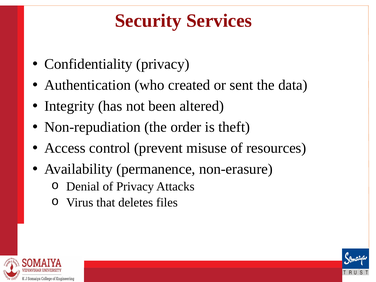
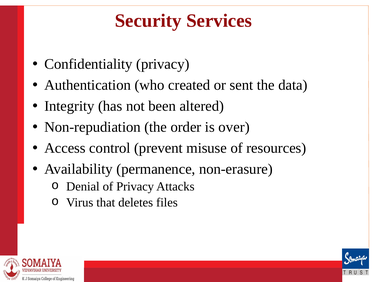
theft: theft -> over
